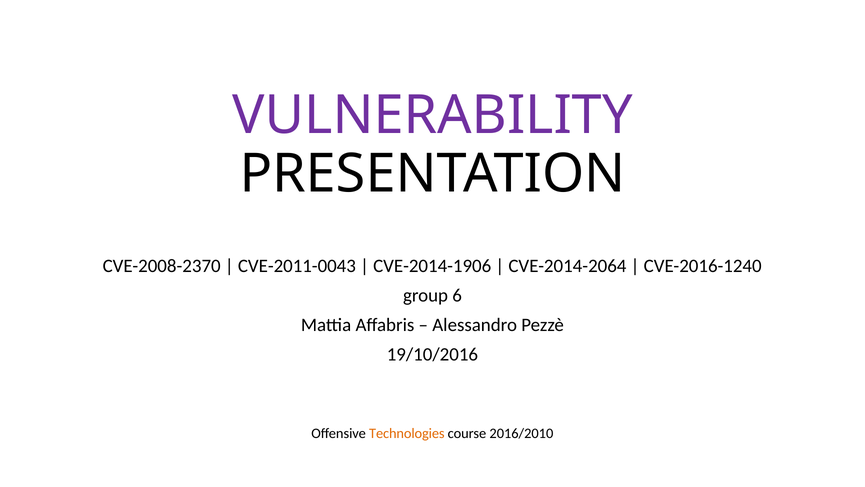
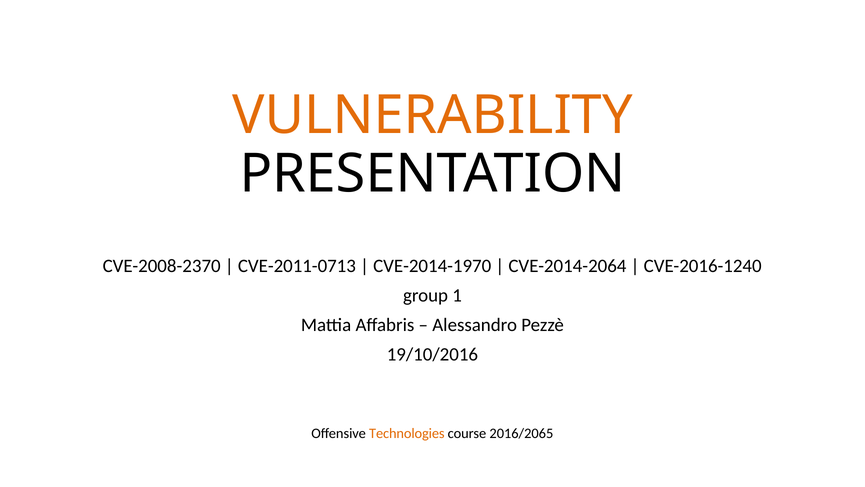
VULNERABILITY colour: purple -> orange
CVE-2011-0043: CVE-2011-0043 -> CVE-2011-0713
CVE-2014-1906: CVE-2014-1906 -> CVE-2014-1970
6: 6 -> 1
2016/2010: 2016/2010 -> 2016/2065
